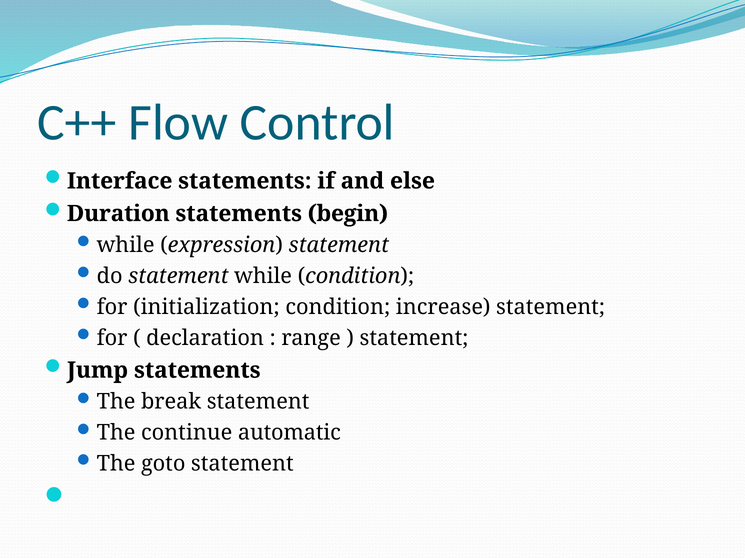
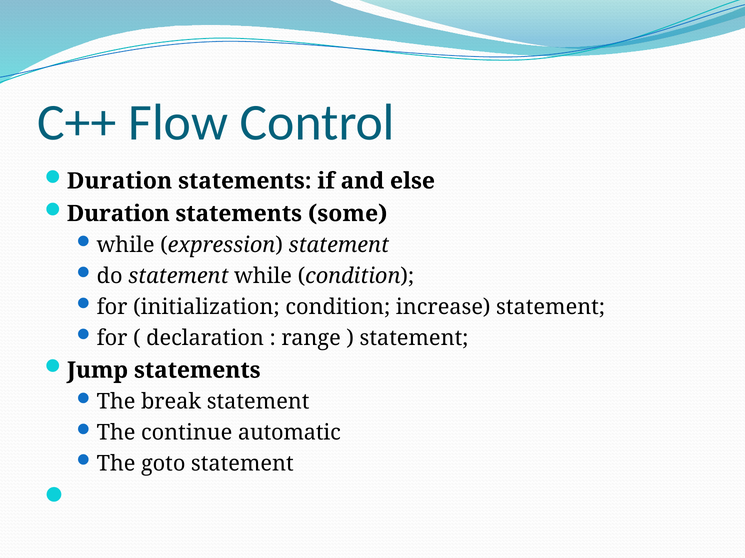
Interface at (120, 181): Interface -> Duration
begin: begin -> some
